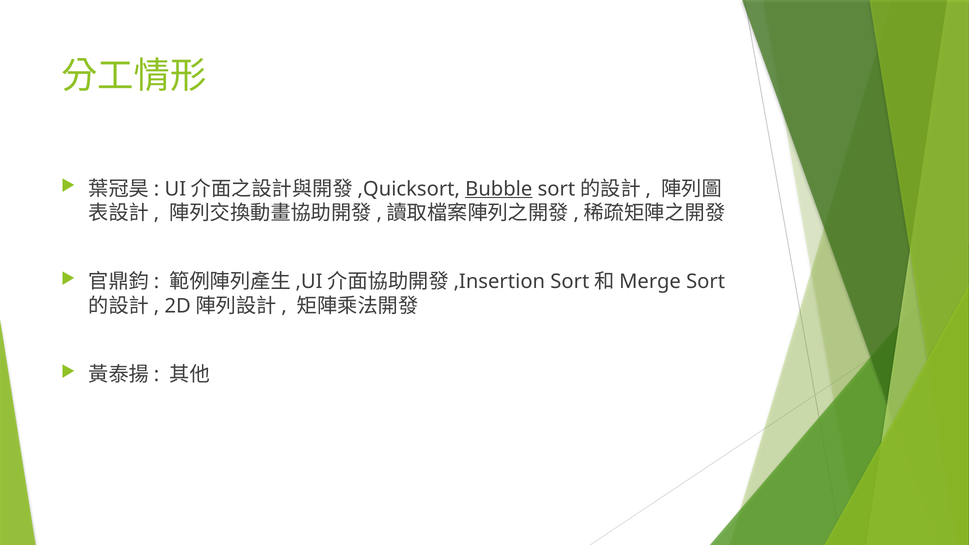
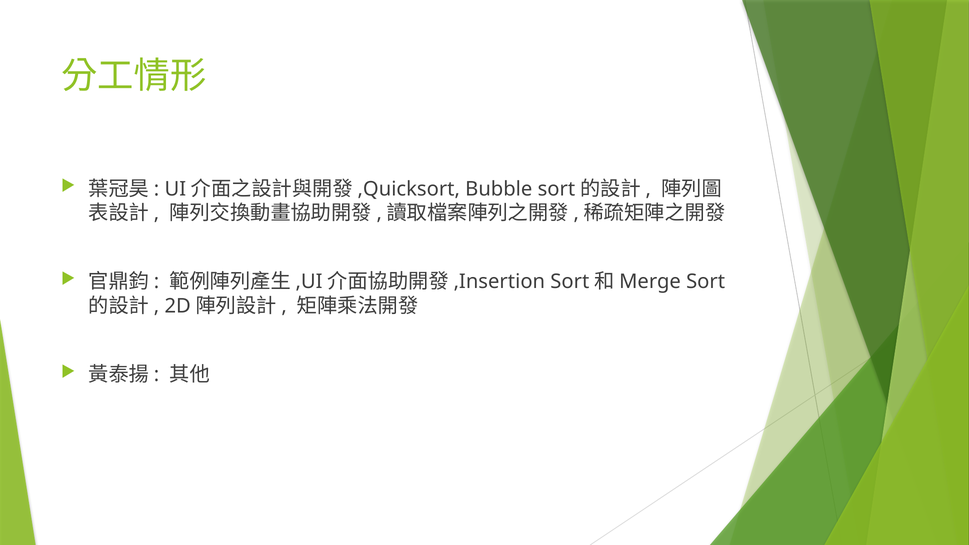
Bubble underline: present -> none
